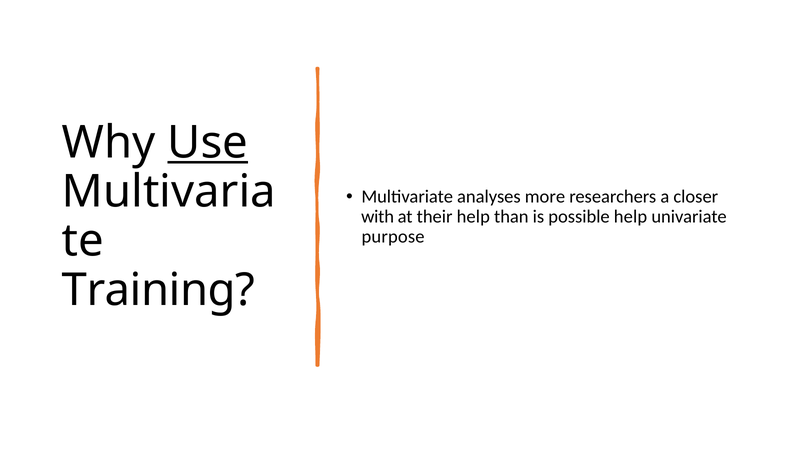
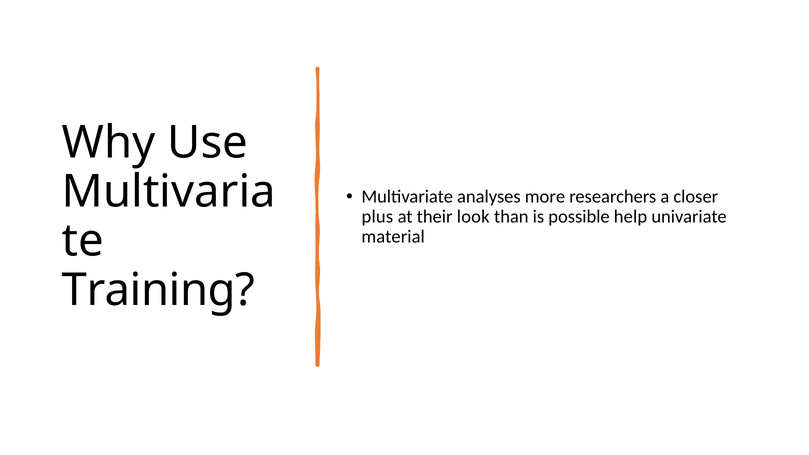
Use underline: present -> none
with: with -> plus
their help: help -> look
purpose: purpose -> material
